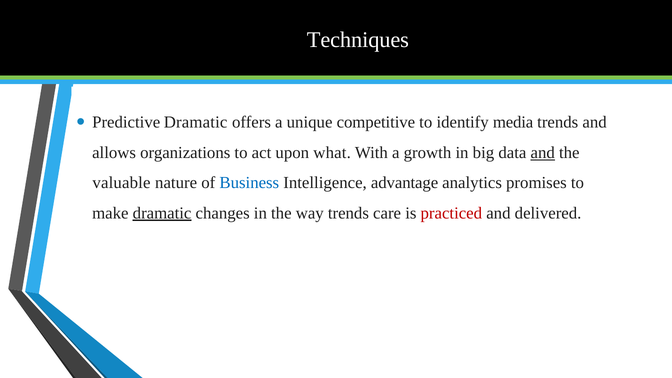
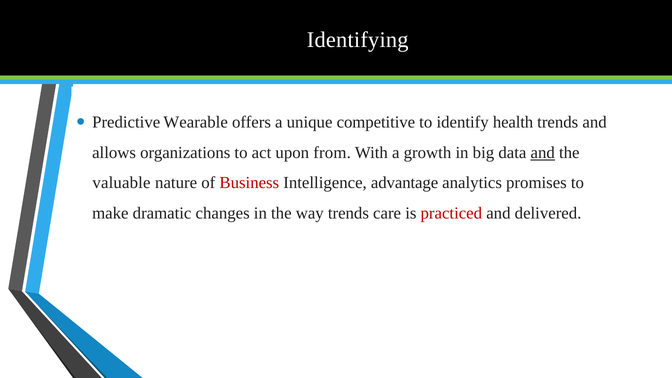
Techniques: Techniques -> Identifying
Predictive Dramatic: Dramatic -> Wearable
media: media -> health
what: what -> from
Business colour: blue -> red
dramatic at (162, 213) underline: present -> none
